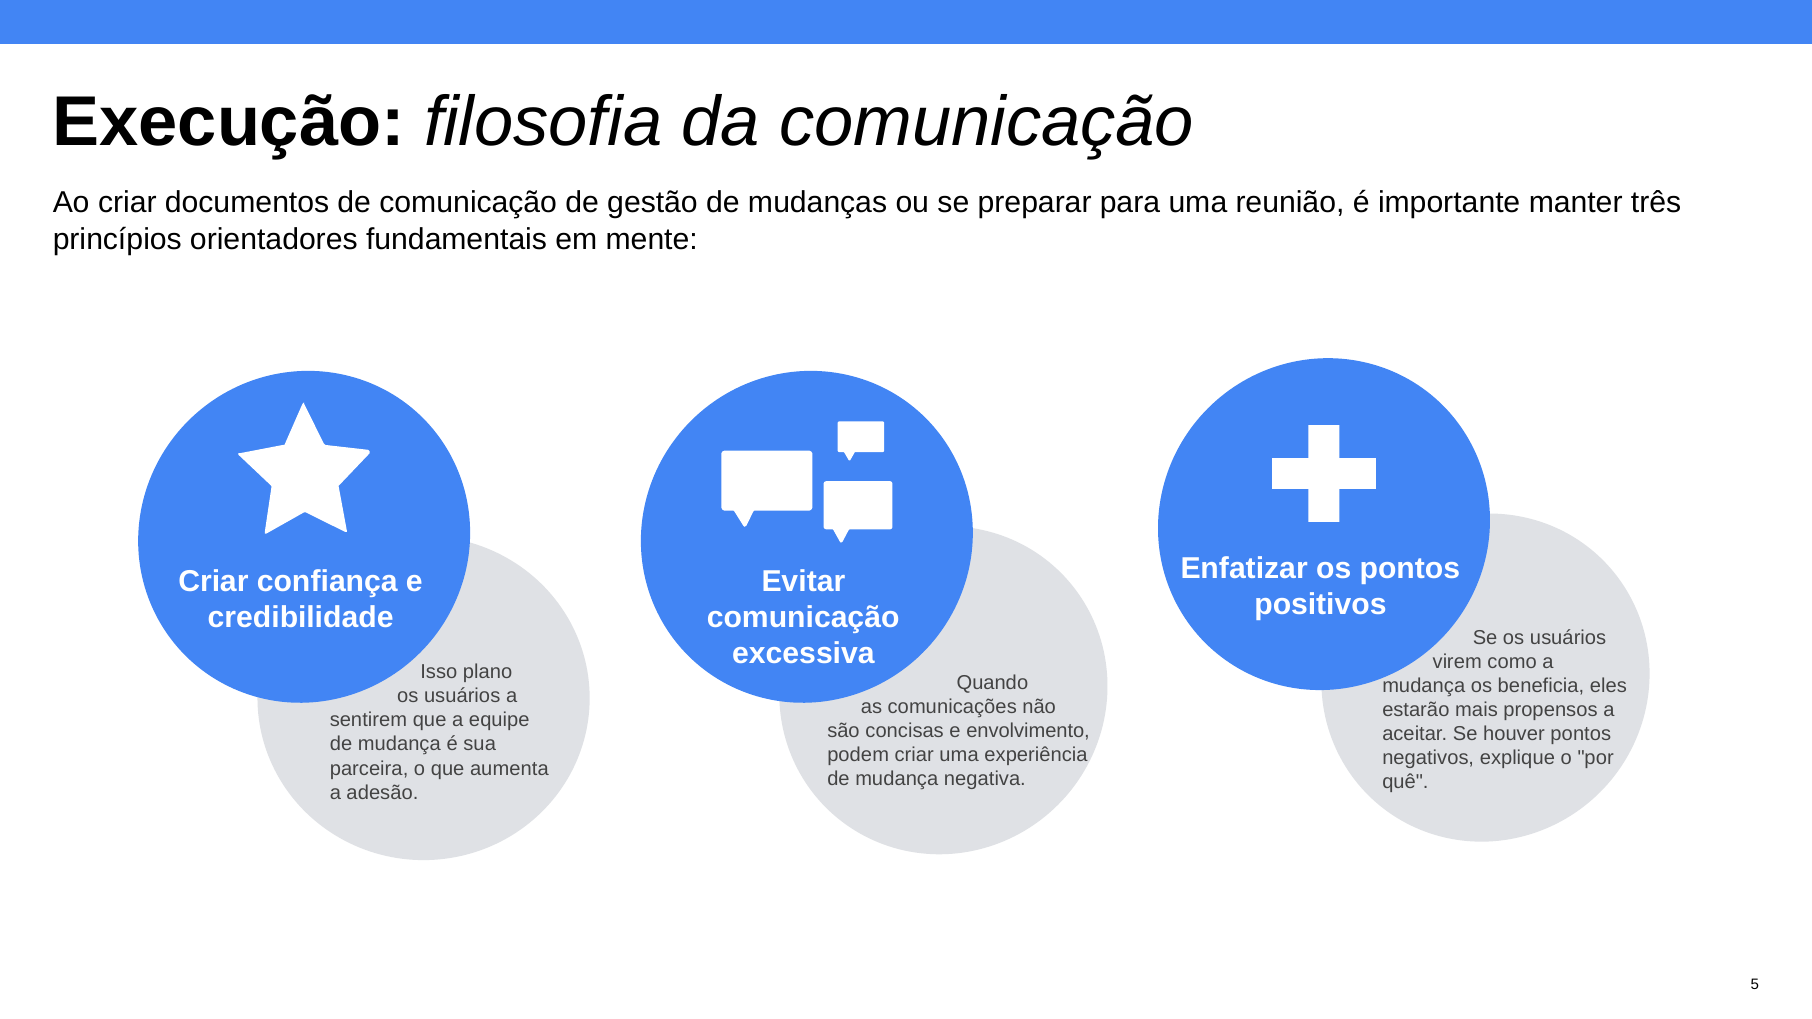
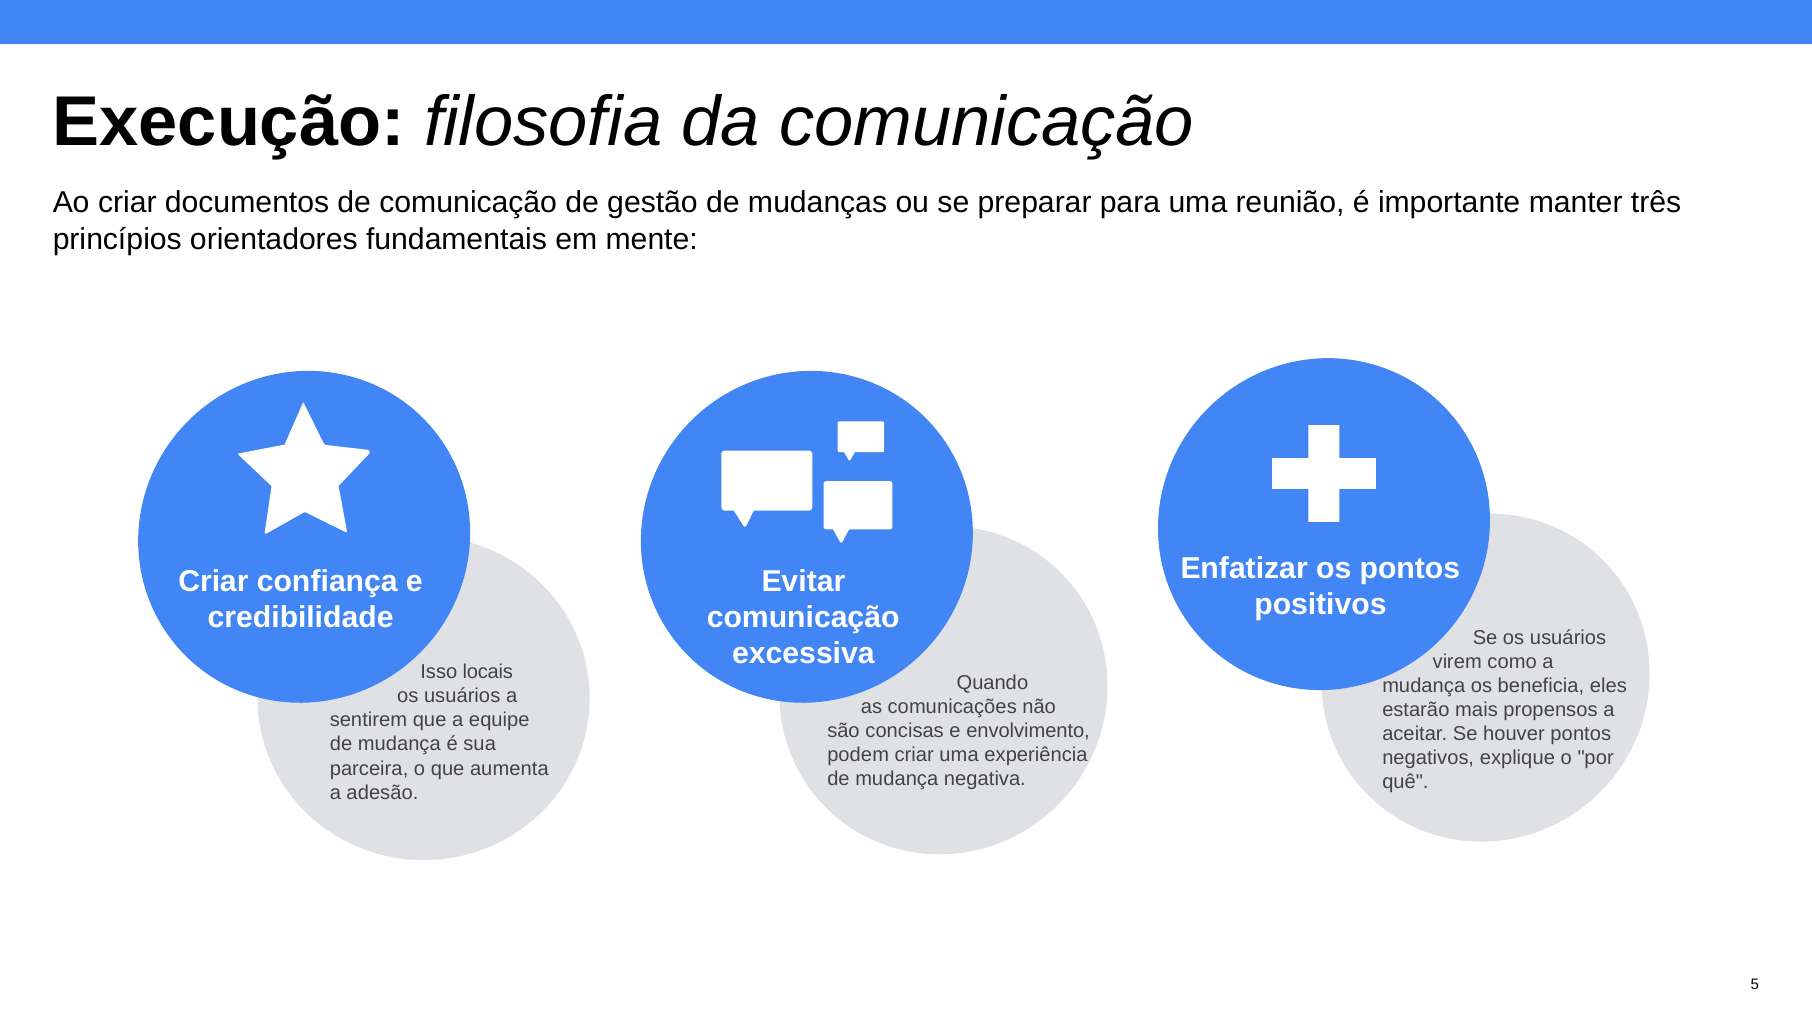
plano: plano -> locais
